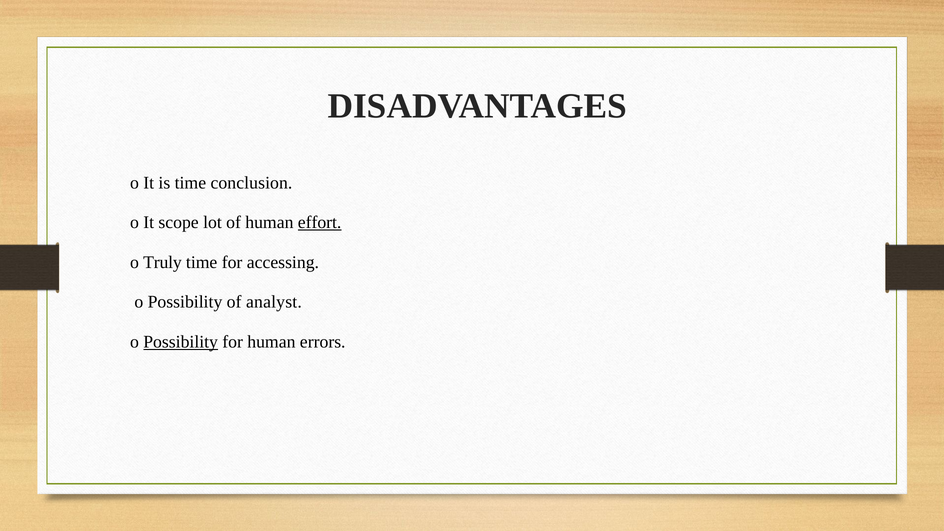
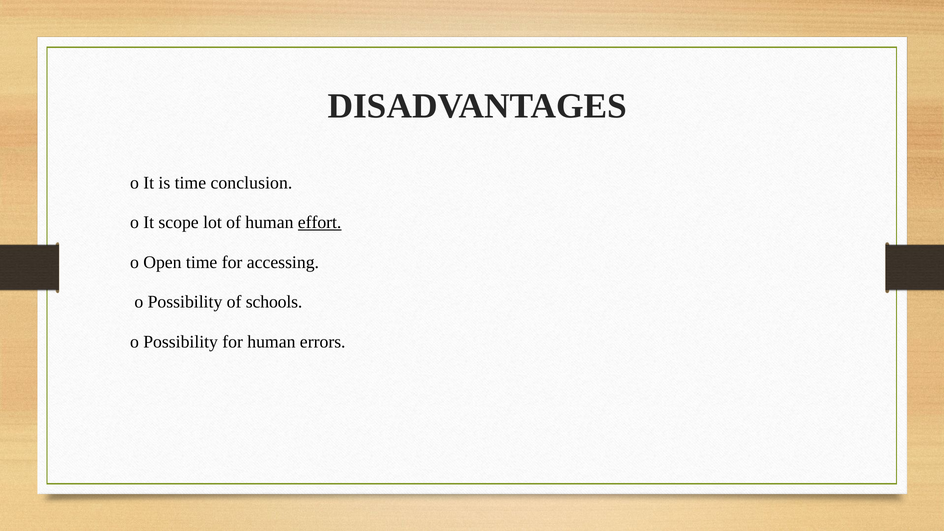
Truly: Truly -> Open
analyst: analyst -> schools
Possibility at (181, 342) underline: present -> none
